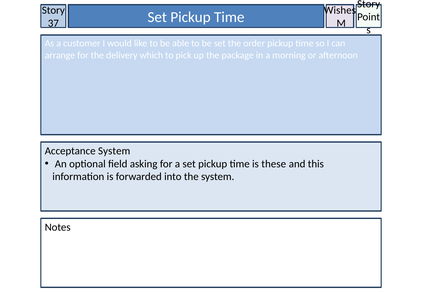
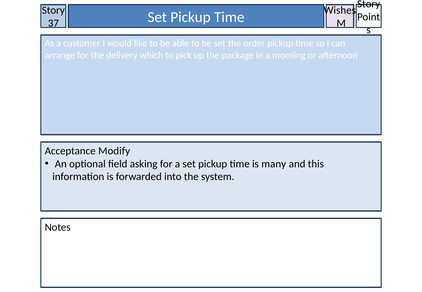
Acceptance System: System -> Modify
these: these -> many
